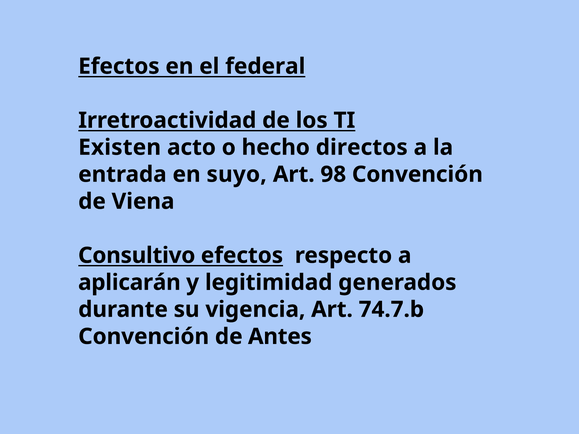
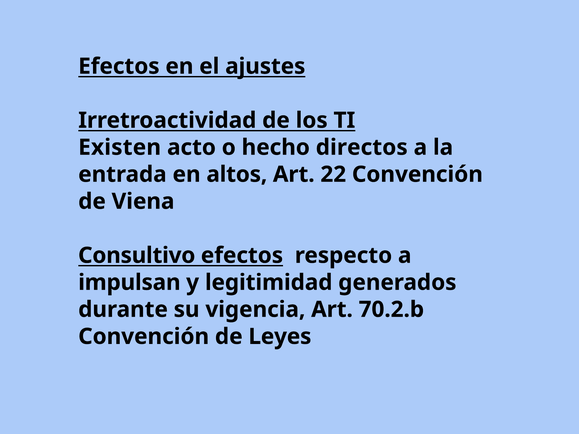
federal: federal -> ajustes
suyo: suyo -> altos
98: 98 -> 22
aplicarán: aplicarán -> impulsan
74.7.b: 74.7.b -> 70.2.b
Antes: Antes -> Leyes
